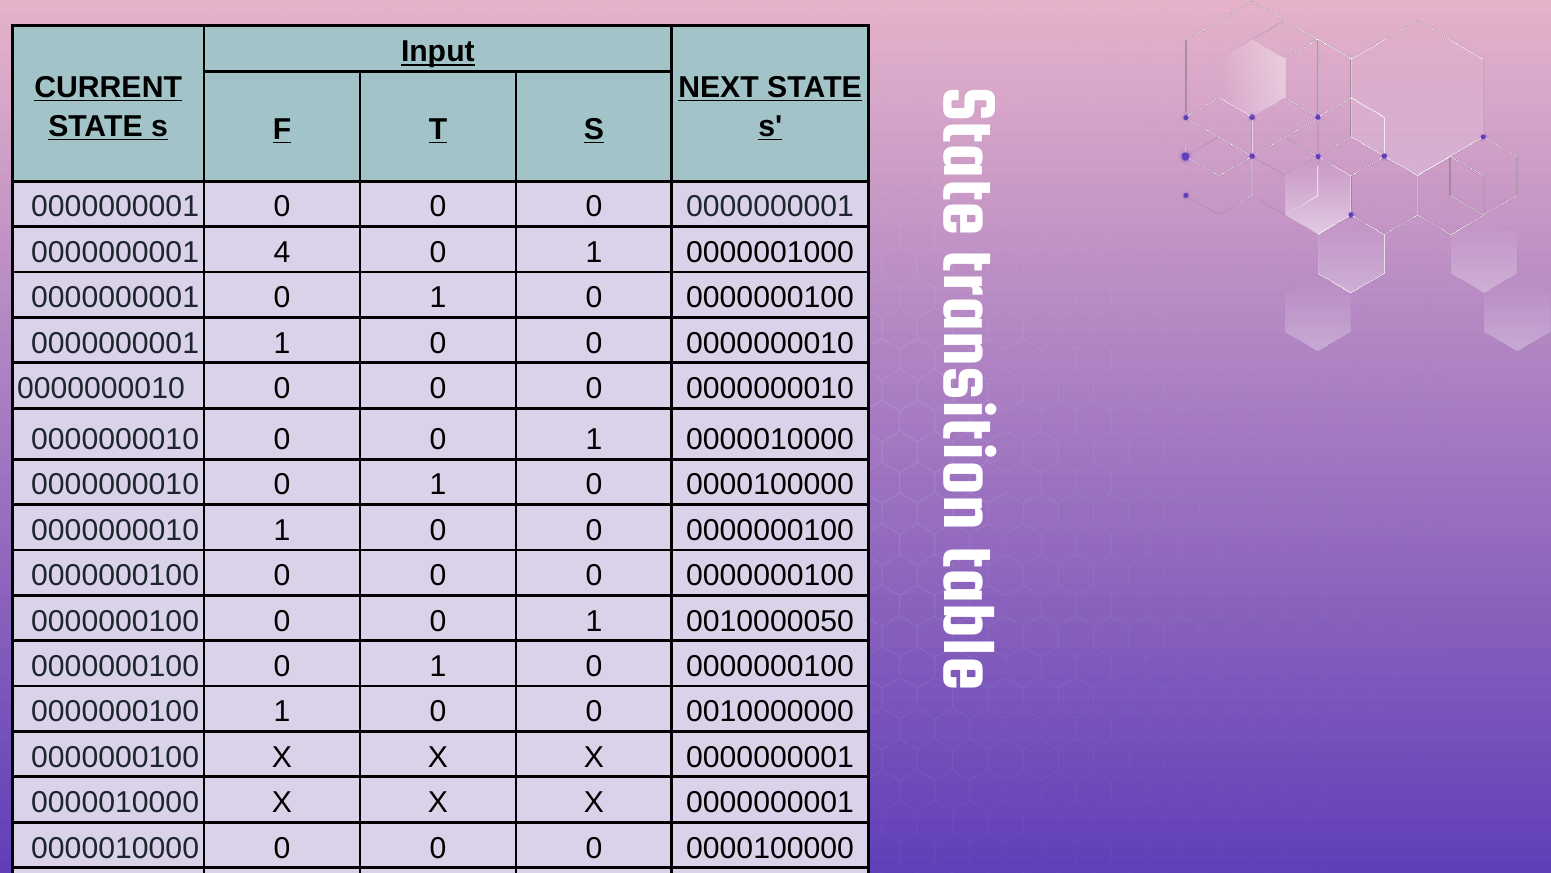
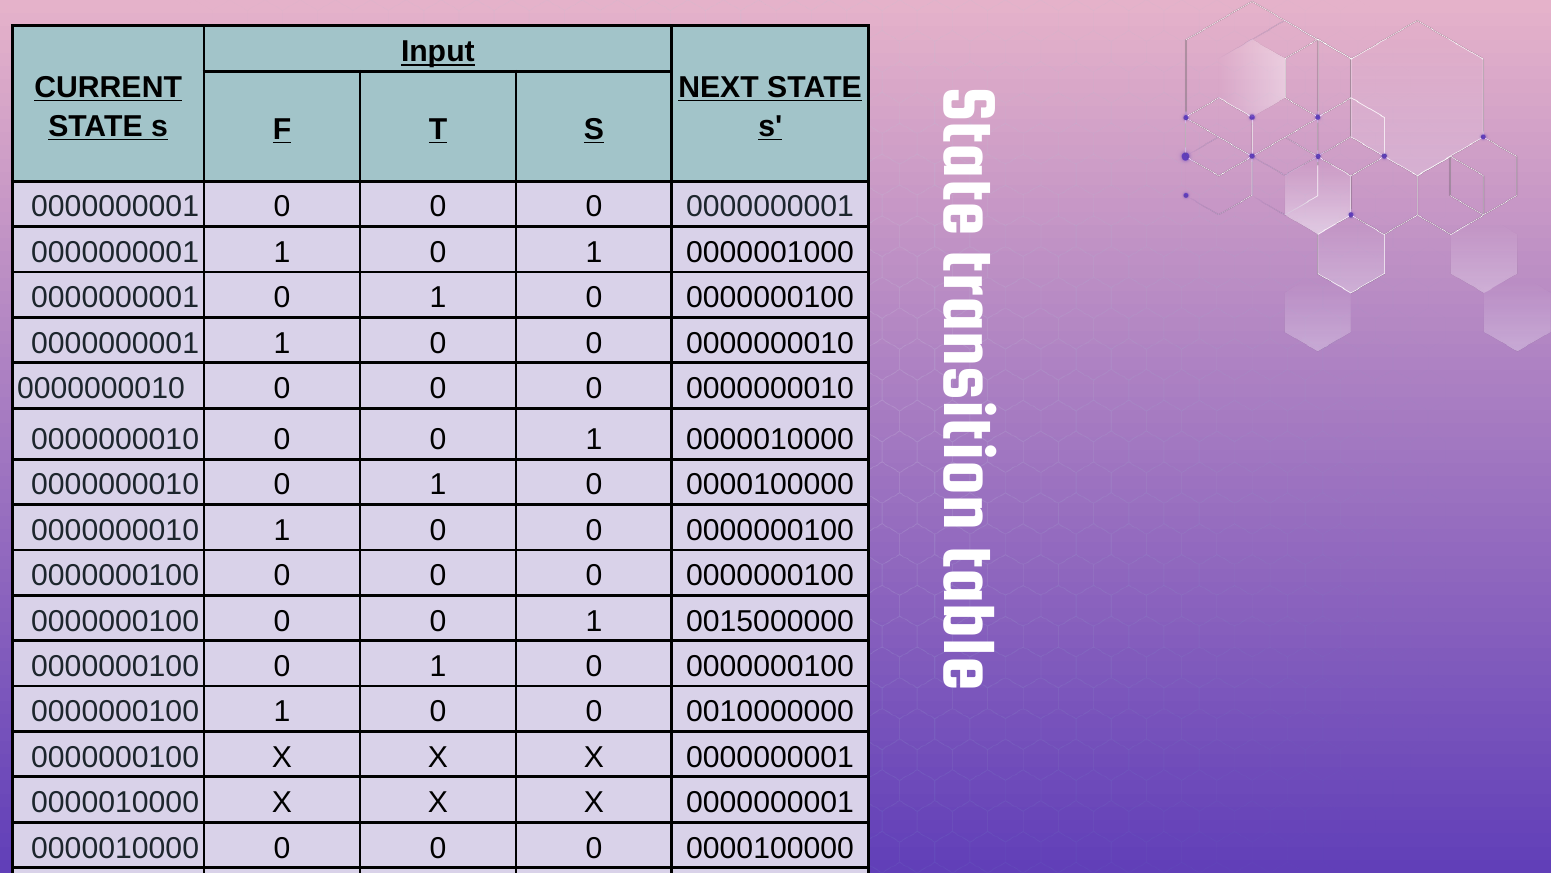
4 at (282, 252): 4 -> 1
0010000050: 0010000050 -> 0015000000
